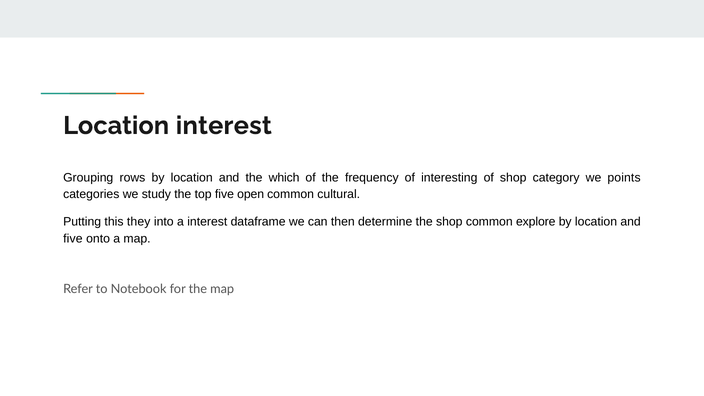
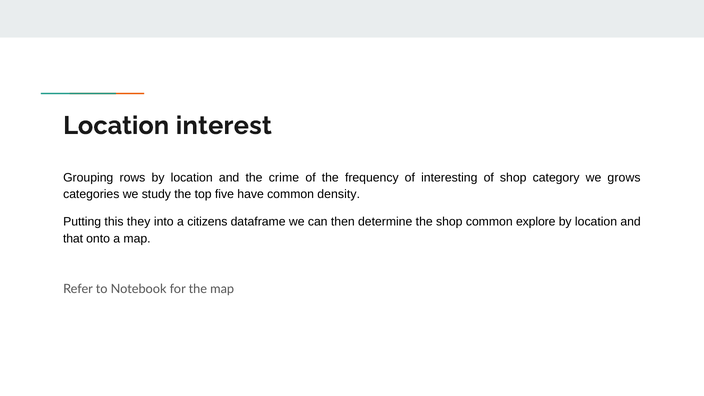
which: which -> crime
points: points -> grows
open: open -> have
cultural: cultural -> density
a interest: interest -> citizens
five at (73, 239): five -> that
